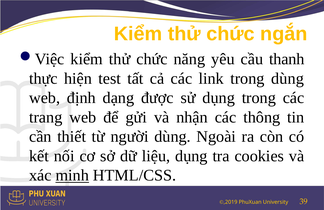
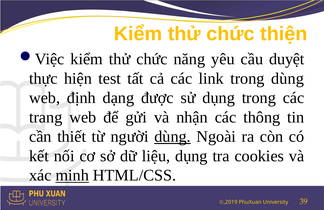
ngắn: ngắn -> thiện
thanh: thanh -> duyệt
dùng at (173, 137) underline: none -> present
